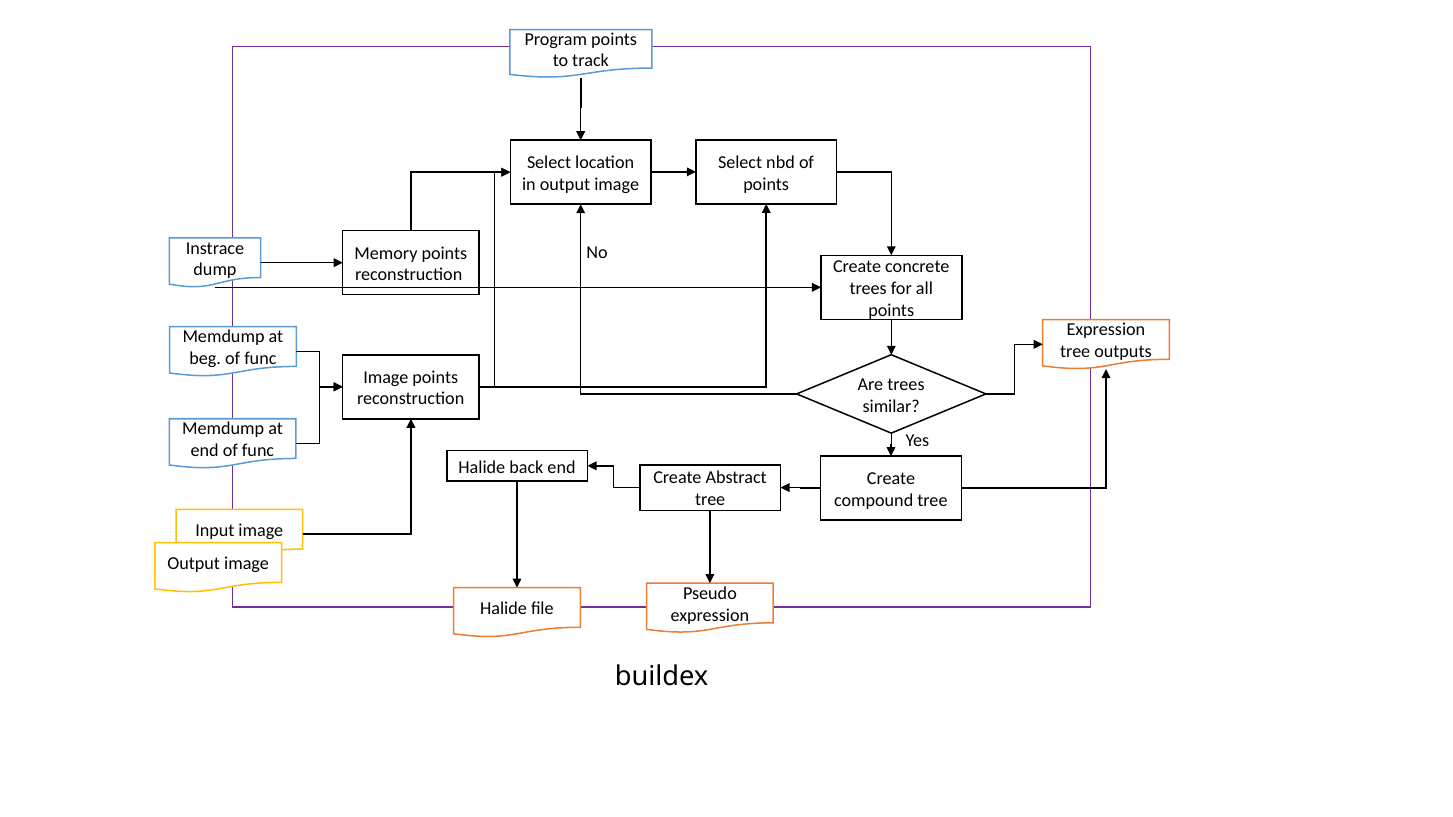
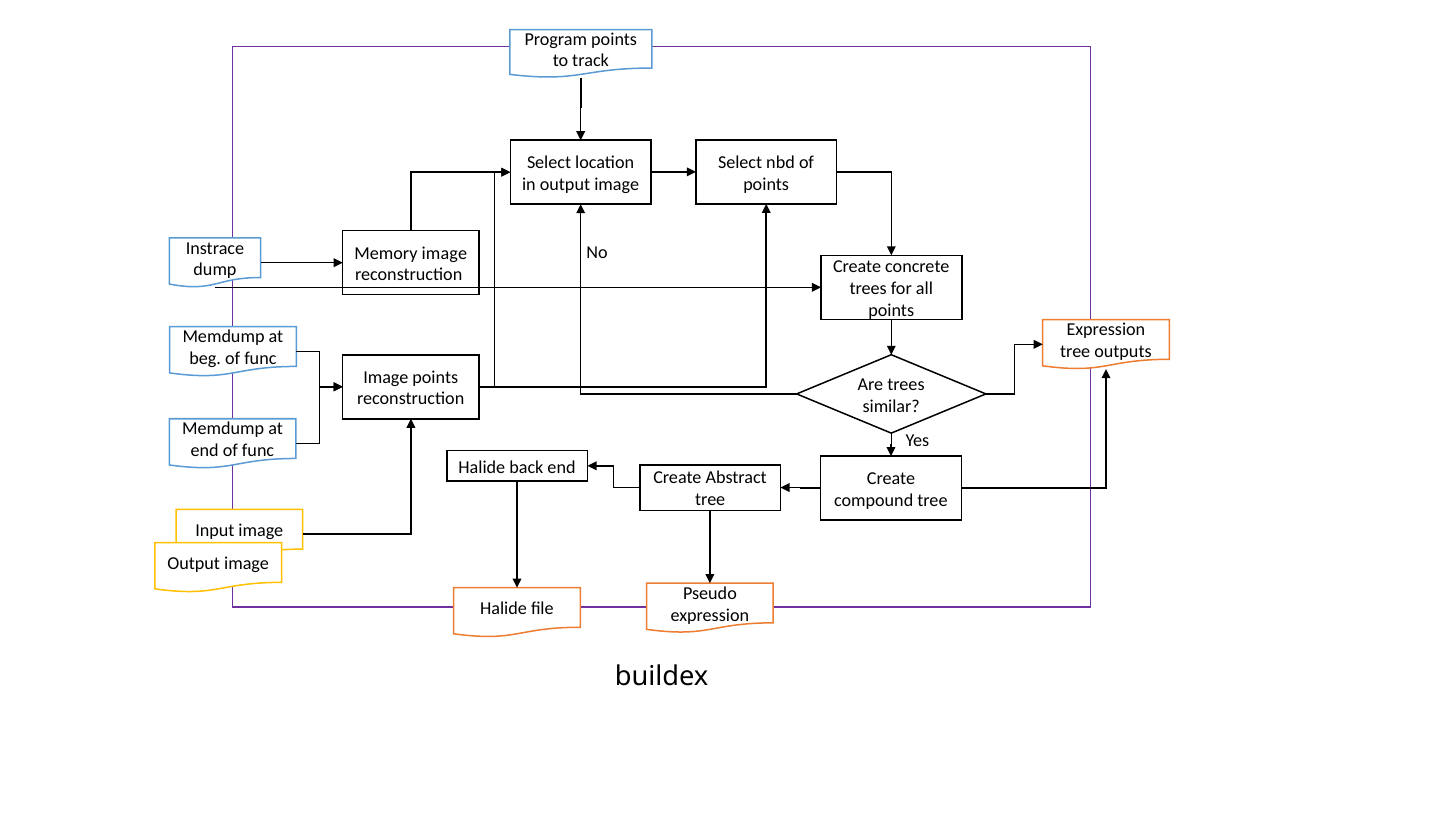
Memory points: points -> image
